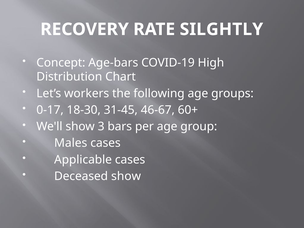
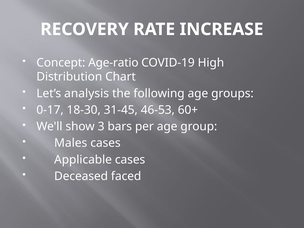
SILGHTLY: SILGHTLY -> INCREASE
Age-bars: Age-bars -> Age-ratio
workers: workers -> analysis
46-67: 46-67 -> 46-53
Deceased show: show -> faced
